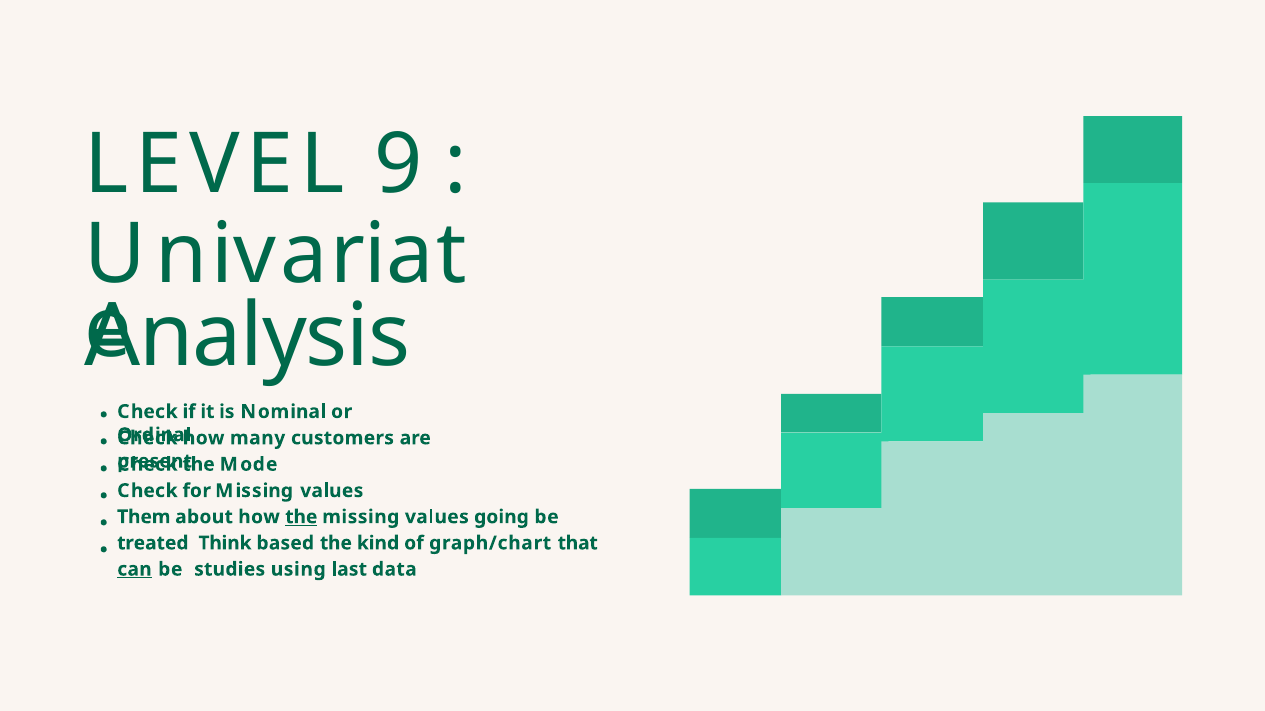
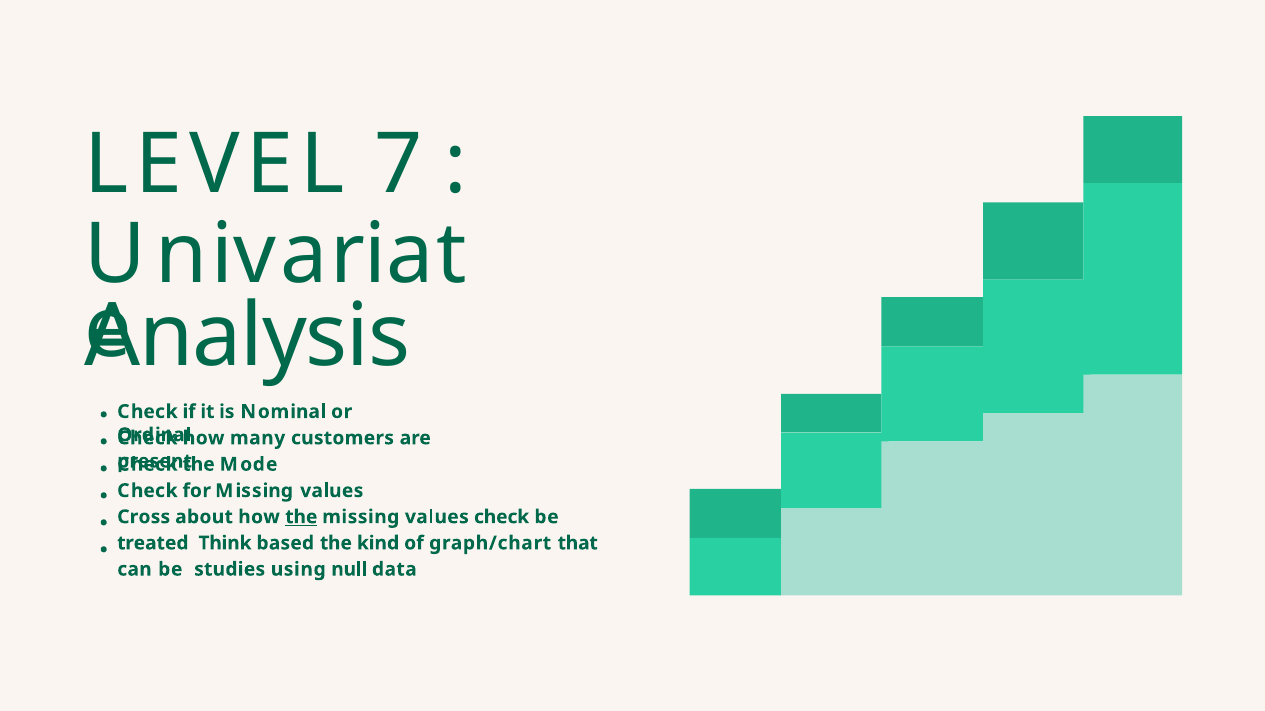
9: 9 -> 7
Them: Them -> Cross
values going: going -> check
can underline: present -> none
last: last -> null
